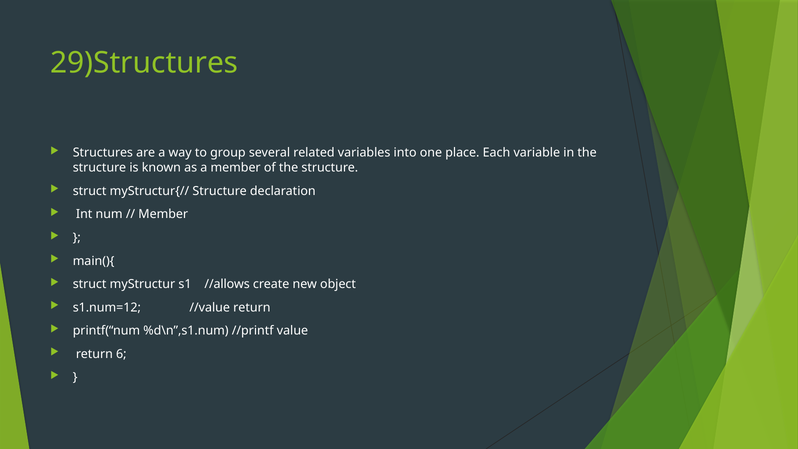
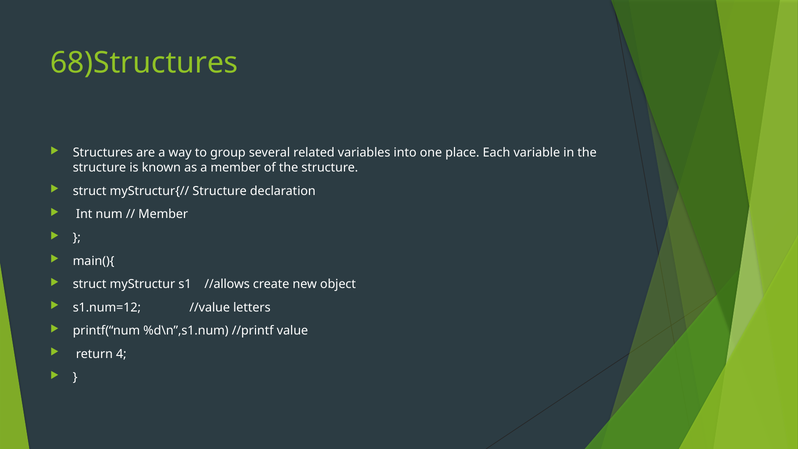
29)Structures: 29)Structures -> 68)Structures
//value return: return -> letters
6: 6 -> 4
